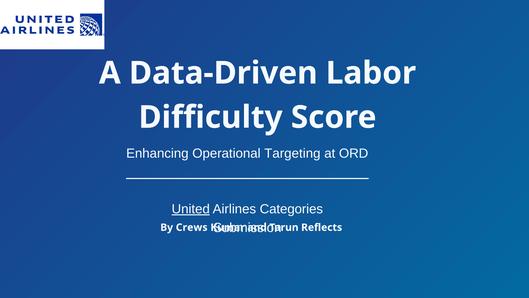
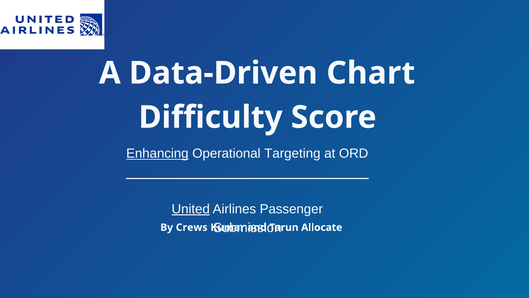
Labor: Labor -> Chart
Enhancing underline: none -> present
Categories: Categories -> Passenger
Reflects: Reflects -> Allocate
